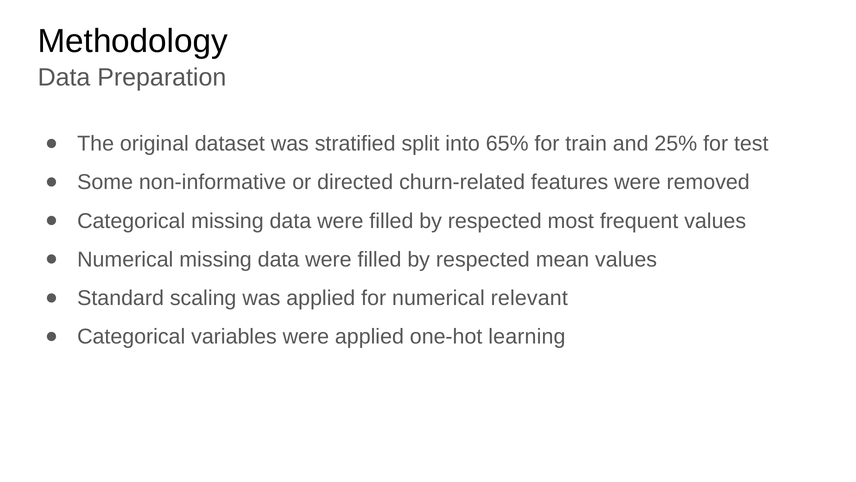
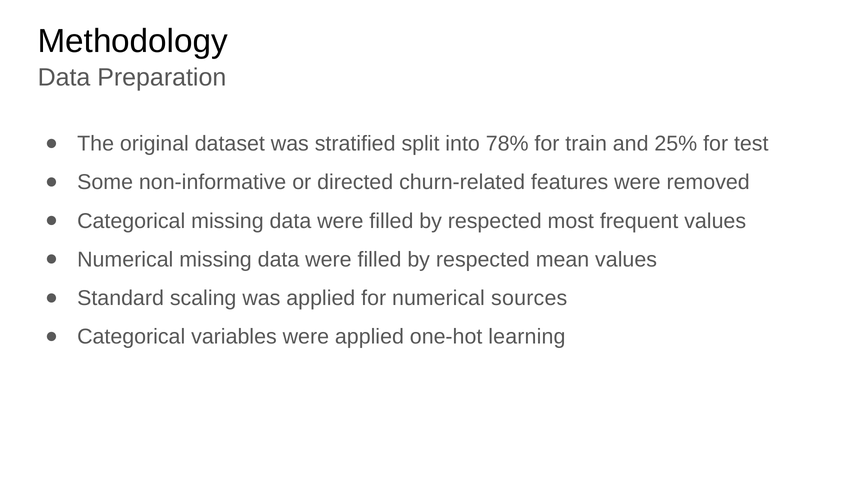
65%: 65% -> 78%
relevant: relevant -> sources
